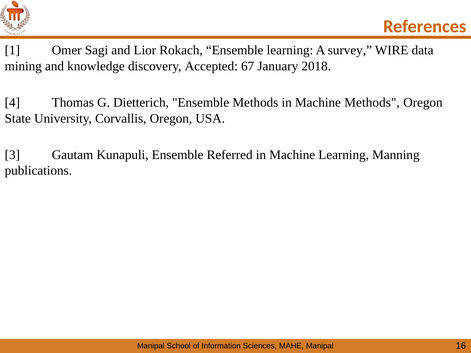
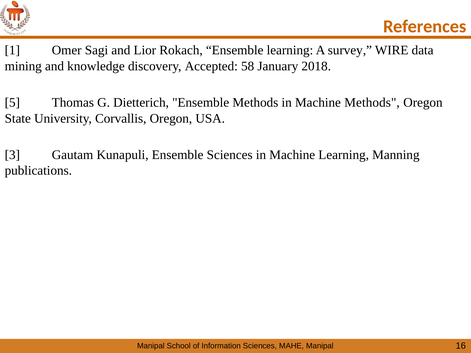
67: 67 -> 58
4: 4 -> 5
Ensemble Referred: Referred -> Sciences
